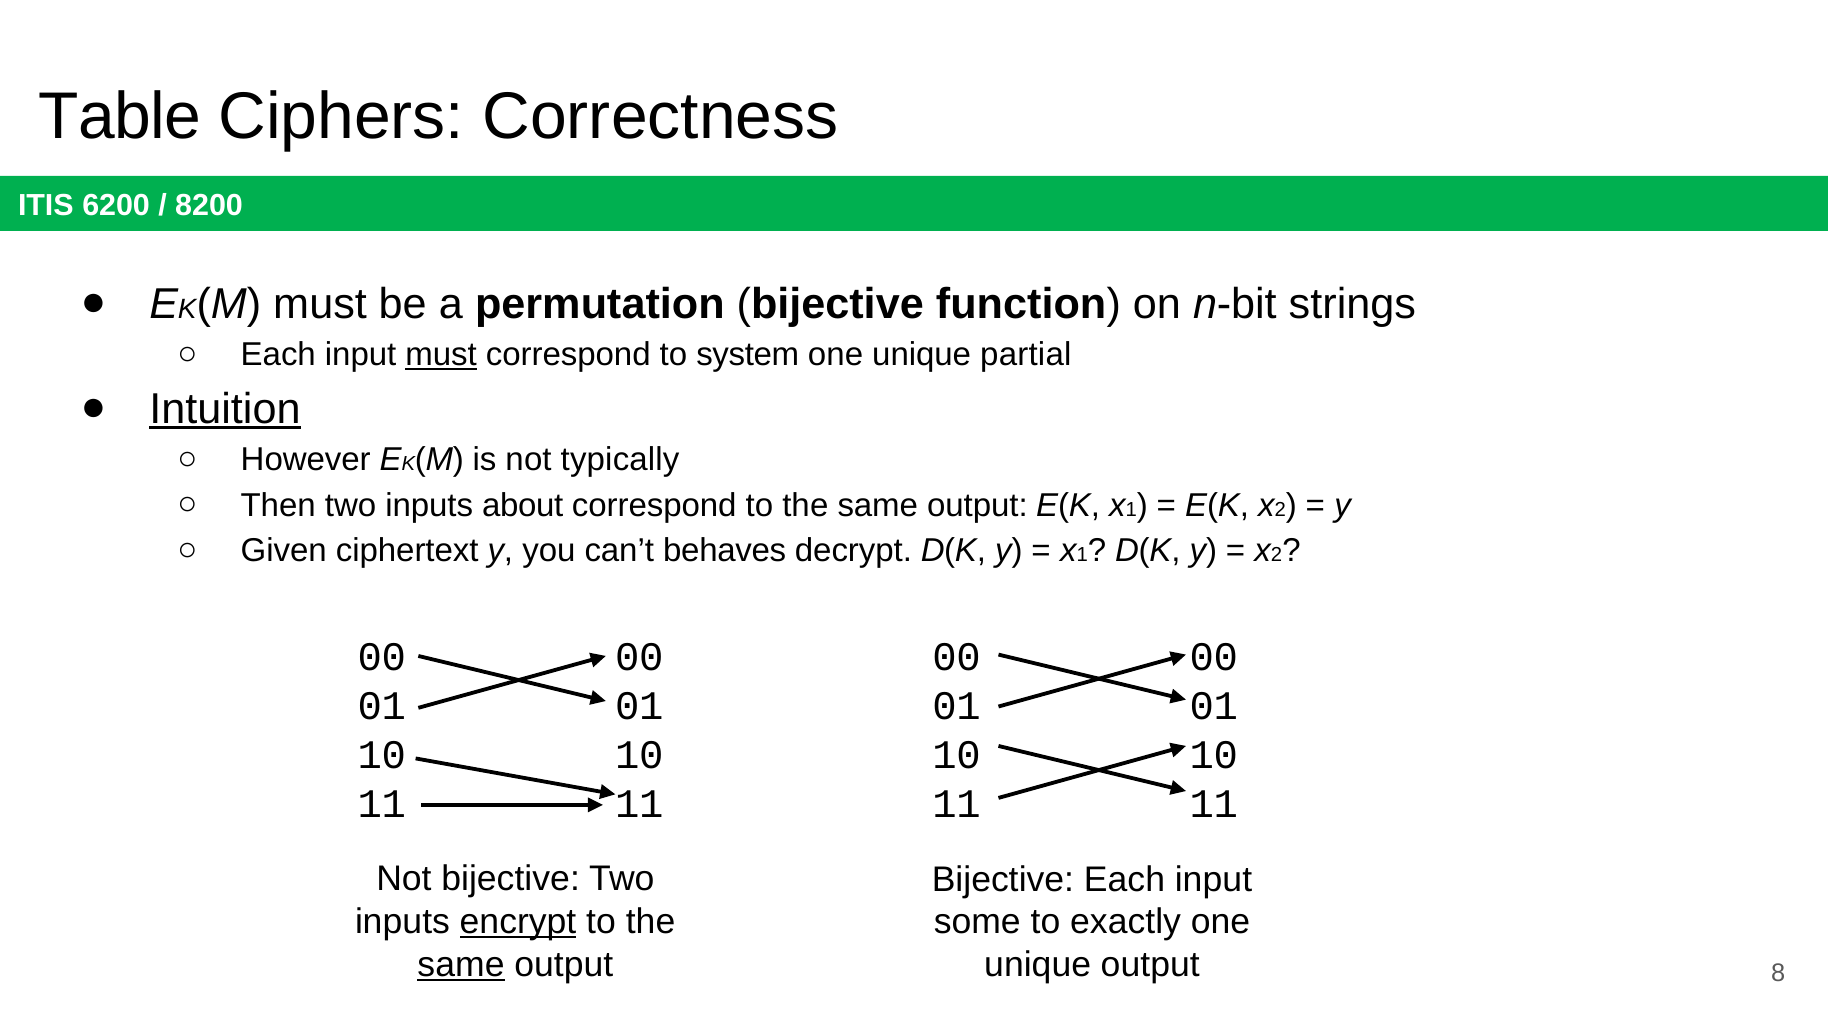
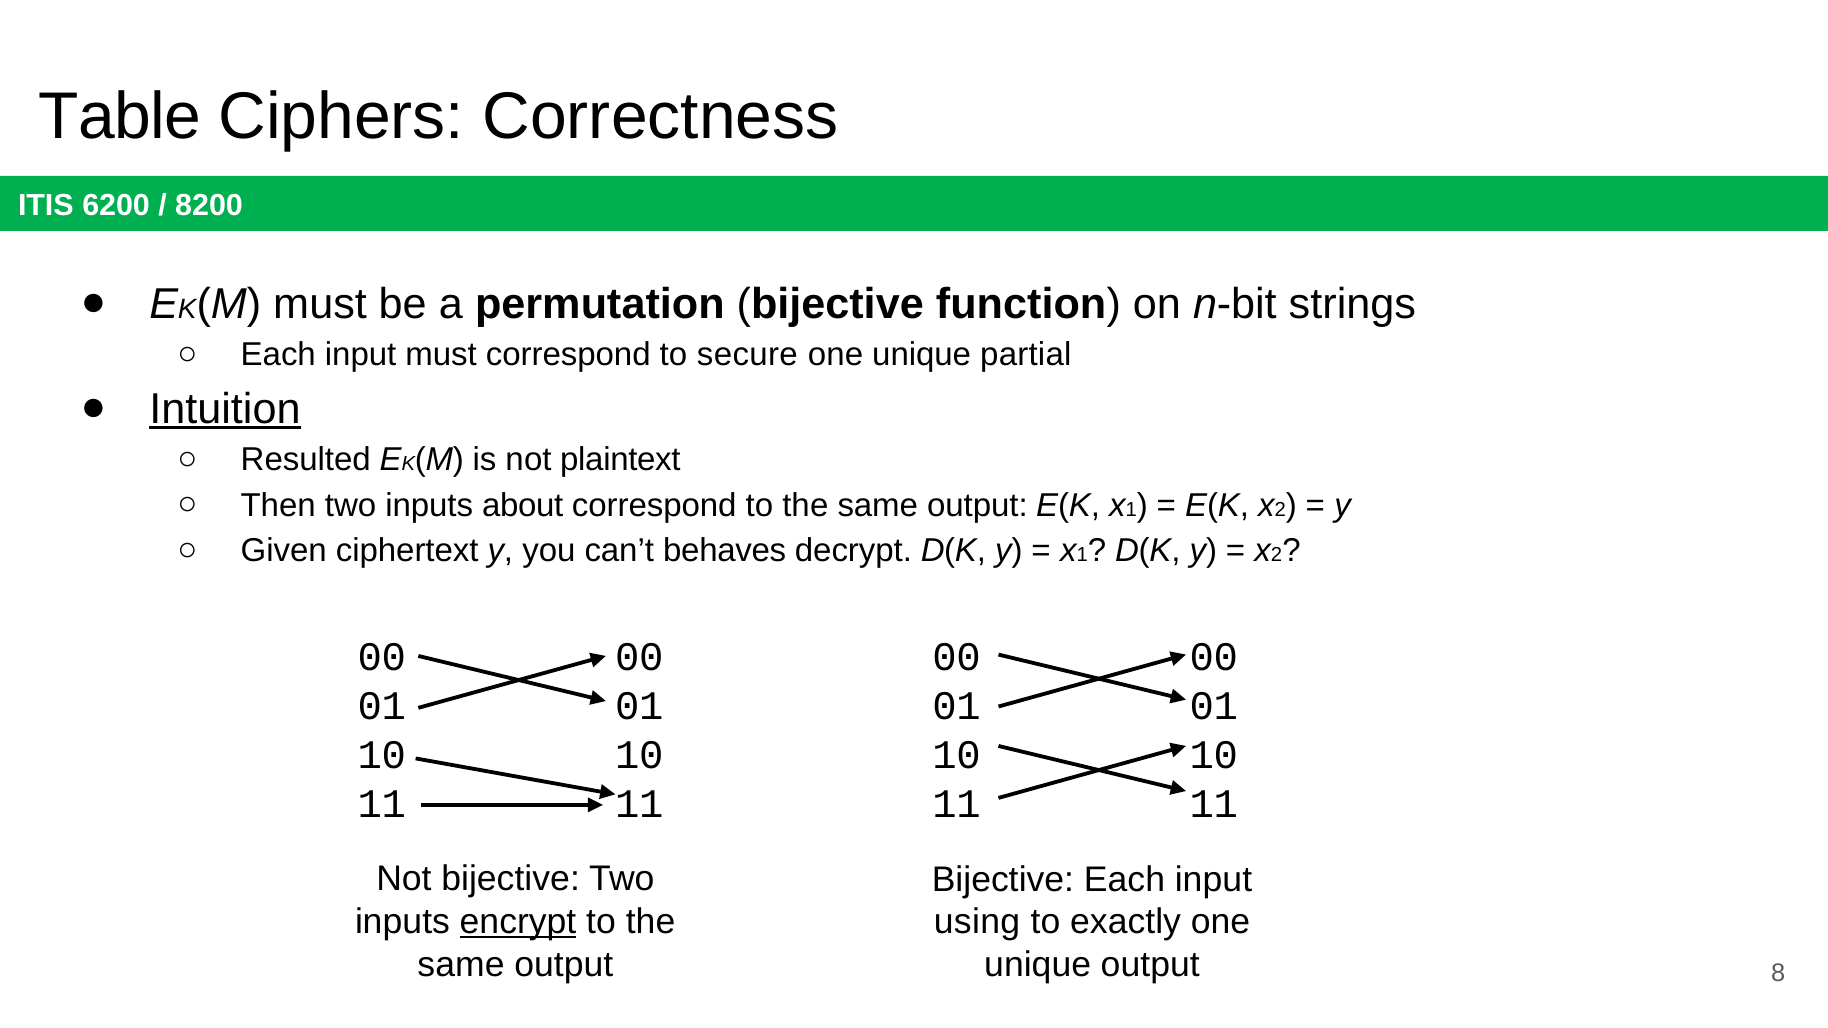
must at (441, 355) underline: present -> none
system: system -> secure
However: However -> Resulted
typically: typically -> plaintext
some: some -> using
same at (461, 965) underline: present -> none
